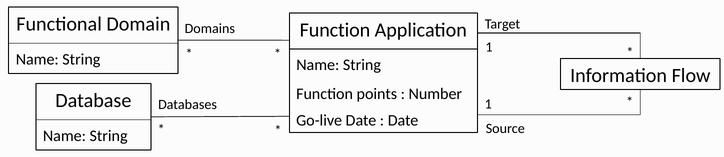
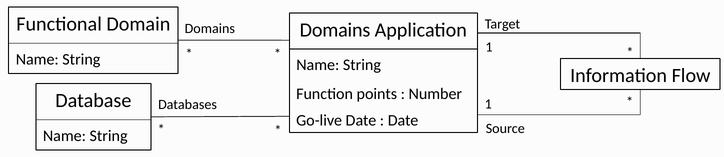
Function at (335, 30): Function -> Domains
